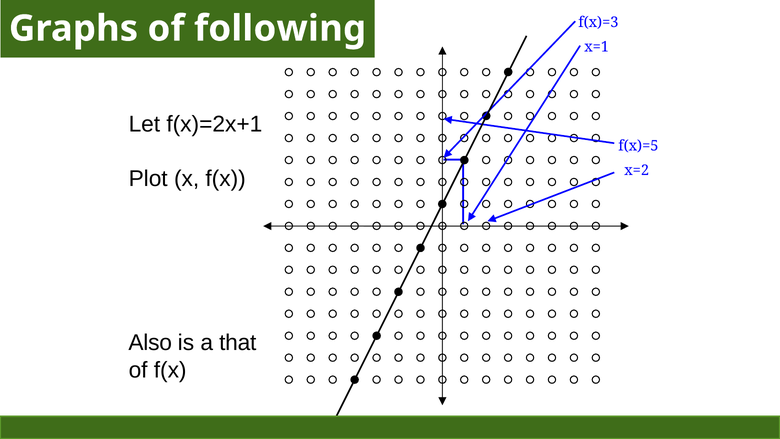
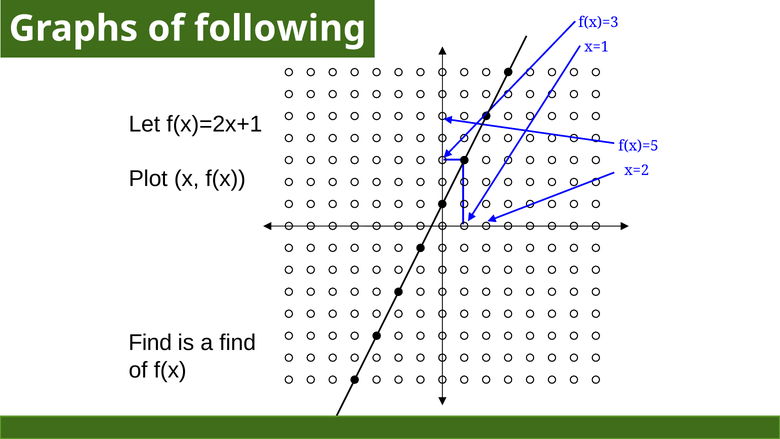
Also at (150, 343): Also -> Find
a that: that -> find
